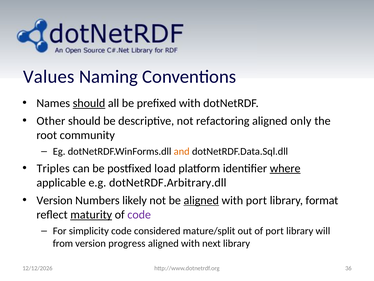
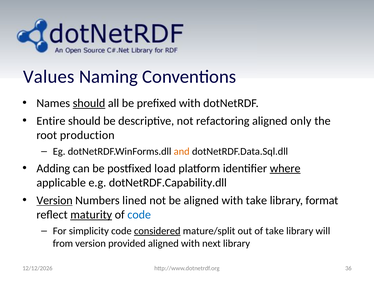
Other: Other -> Entire
community: community -> production
Triples: Triples -> Adding
dotNetRDF.Arbitrary.dll: dotNetRDF.Arbitrary.dll -> dotNetRDF.Capability.dll
Version at (55, 200) underline: none -> present
likely: likely -> lined
aligned at (201, 200) underline: present -> none
with port: port -> take
code at (139, 214) colour: purple -> blue
considered underline: none -> present
of port: port -> take
progress: progress -> provided
